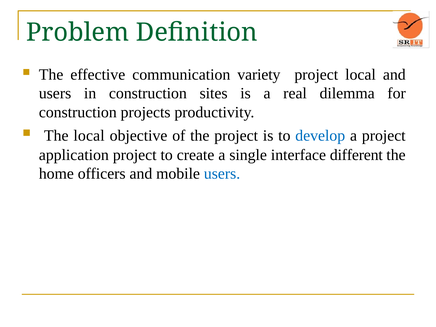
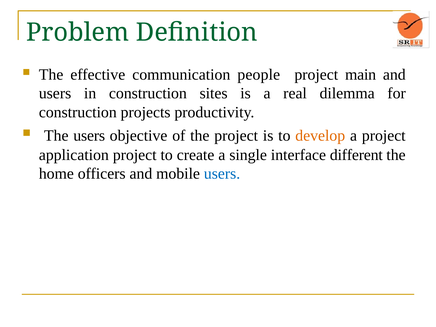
variety: variety -> people
project local: local -> main
The local: local -> users
develop colour: blue -> orange
